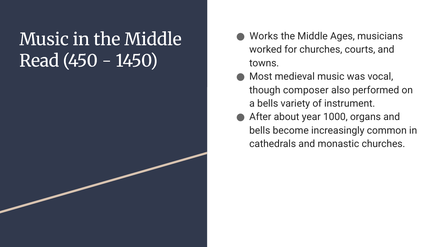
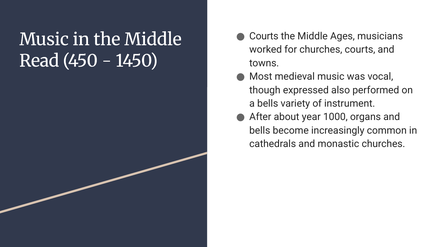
Works at (264, 36): Works -> Courts
composer: composer -> expressed
